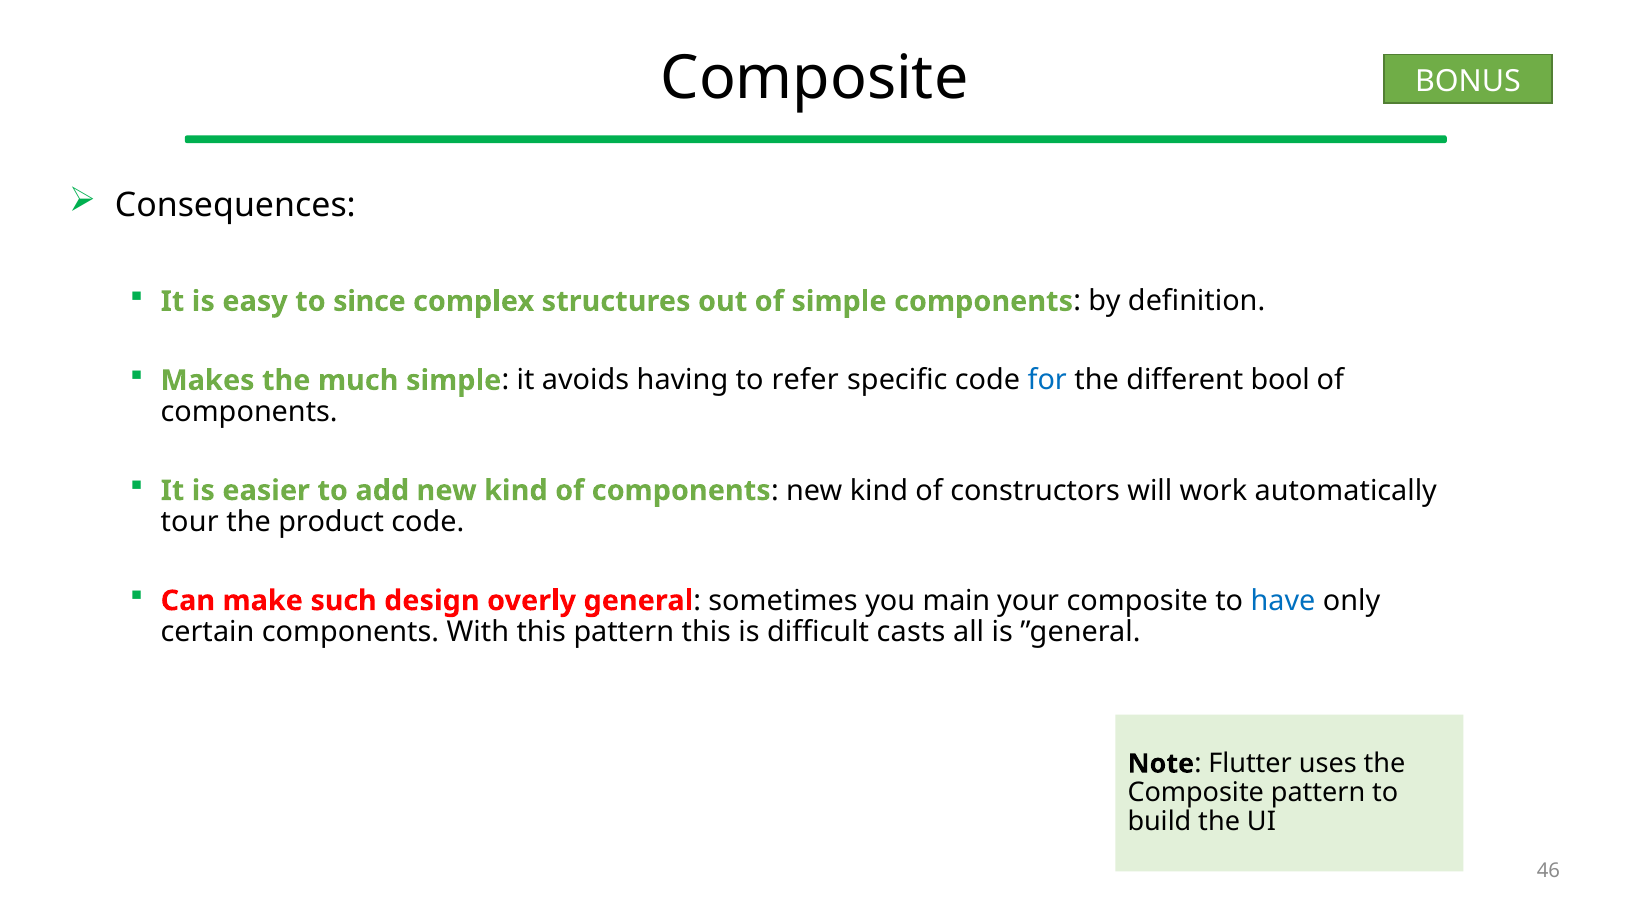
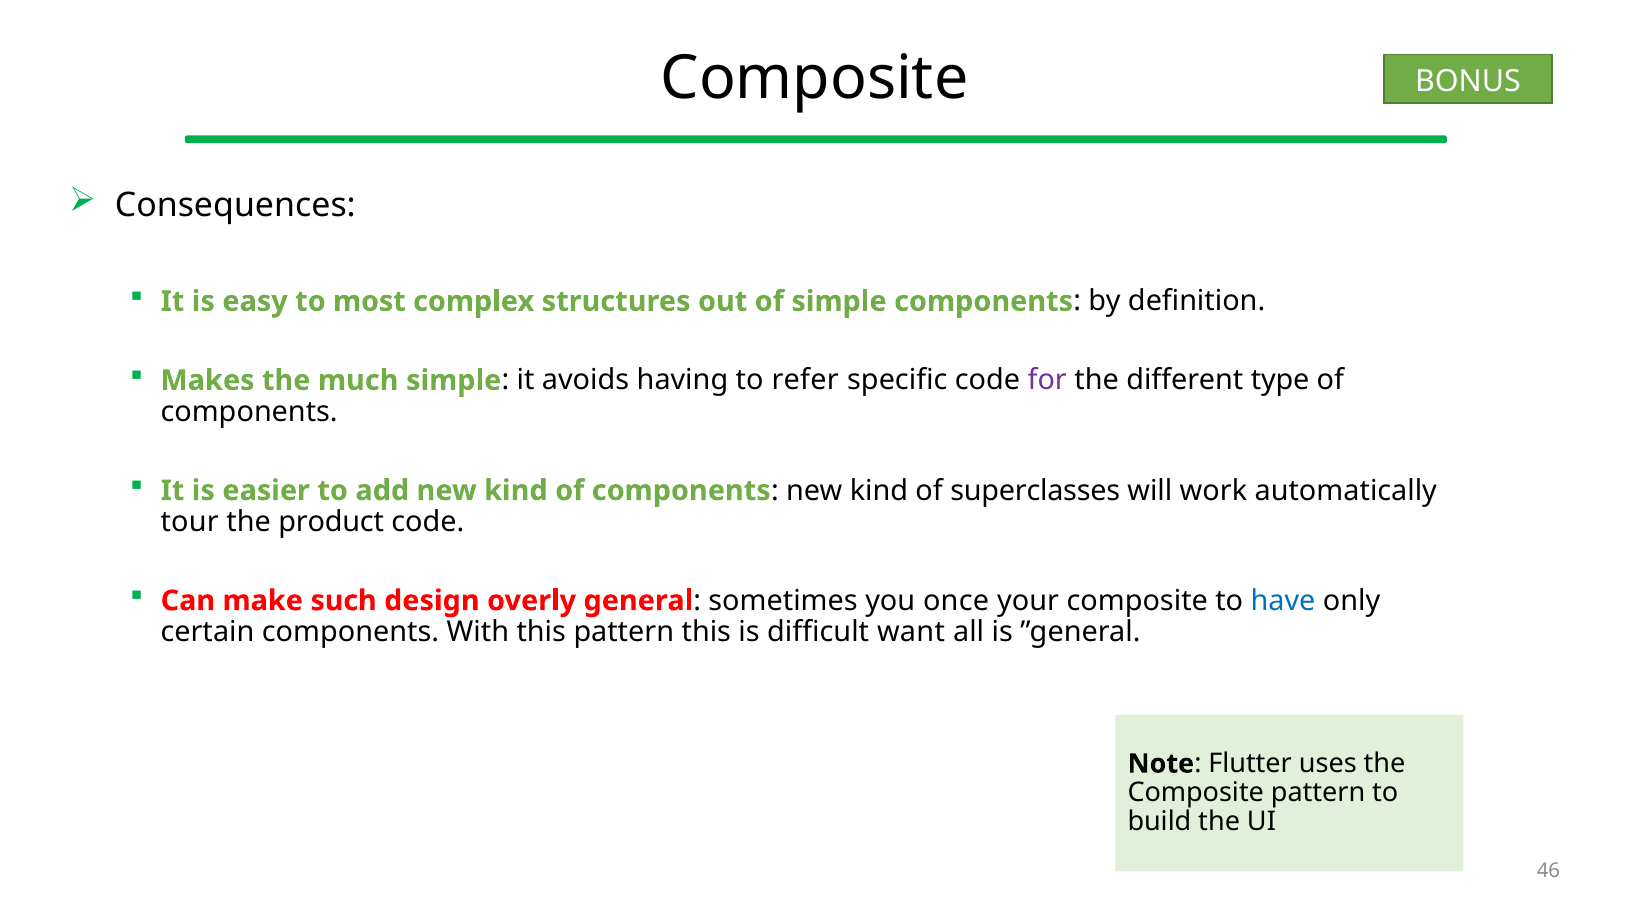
since: since -> most
for colour: blue -> purple
bool: bool -> type
constructors: constructors -> superclasses
main: main -> once
casts: casts -> want
